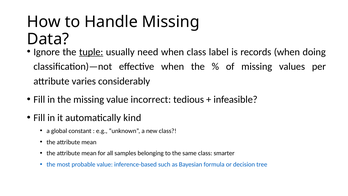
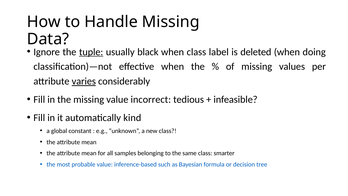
need: need -> black
records: records -> deleted
varies underline: none -> present
